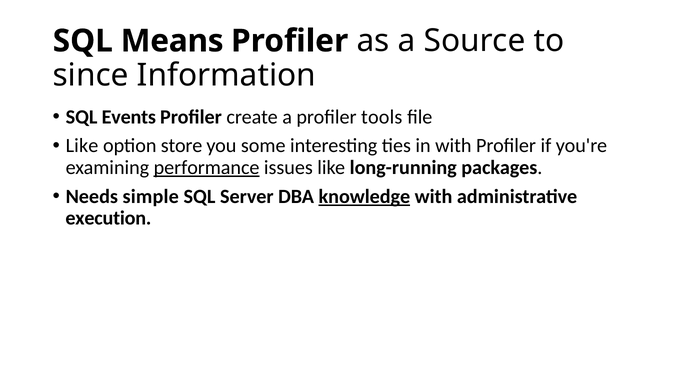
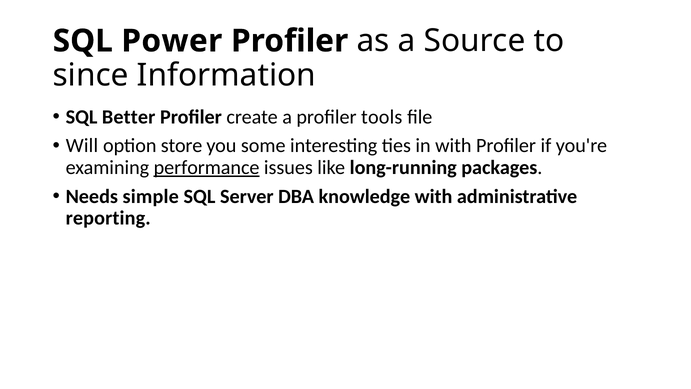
Means: Means -> Power
Events: Events -> Better
Like at (82, 146): Like -> Will
knowledge underline: present -> none
execution: execution -> reporting
